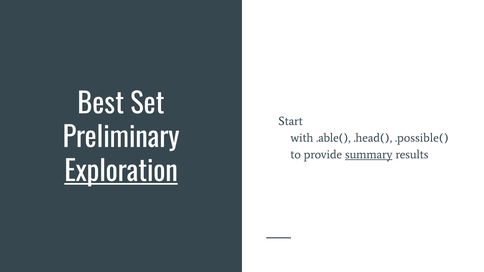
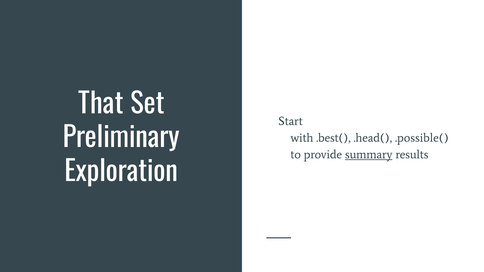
Best: Best -> That
.able(: .able( -> .best(
Exploration underline: present -> none
